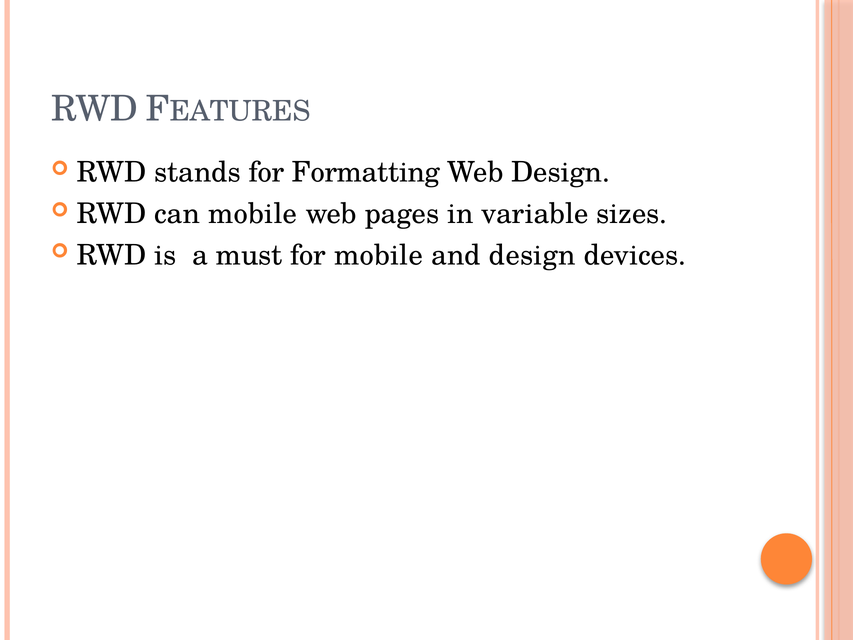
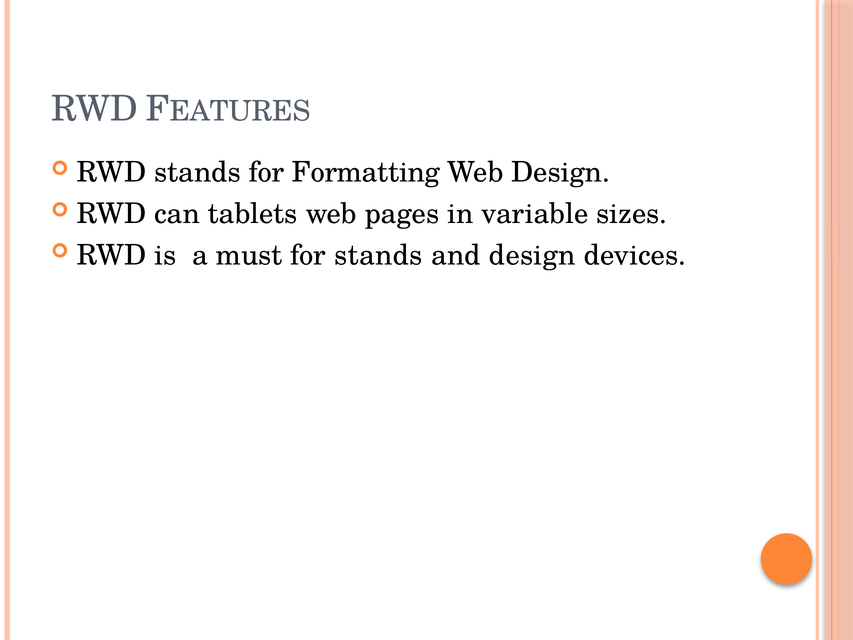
can mobile: mobile -> tablets
for mobile: mobile -> stands
